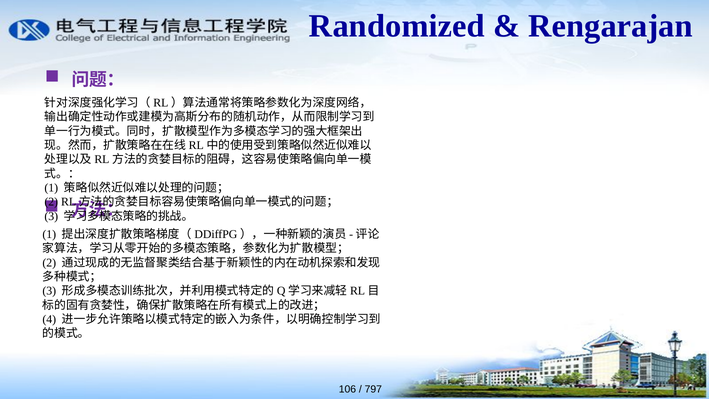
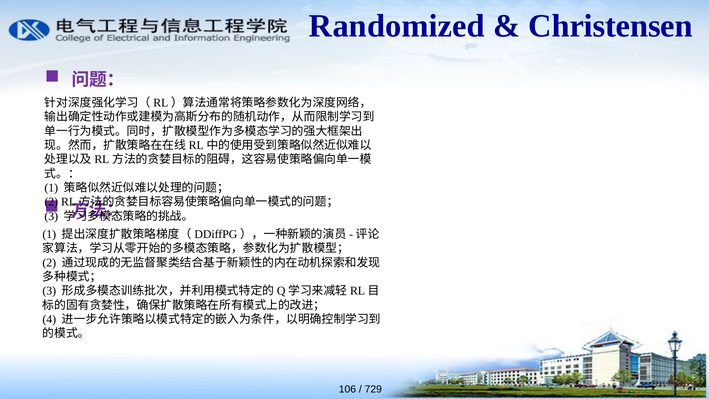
Rengarajan: Rengarajan -> Christensen
797: 797 -> 729
